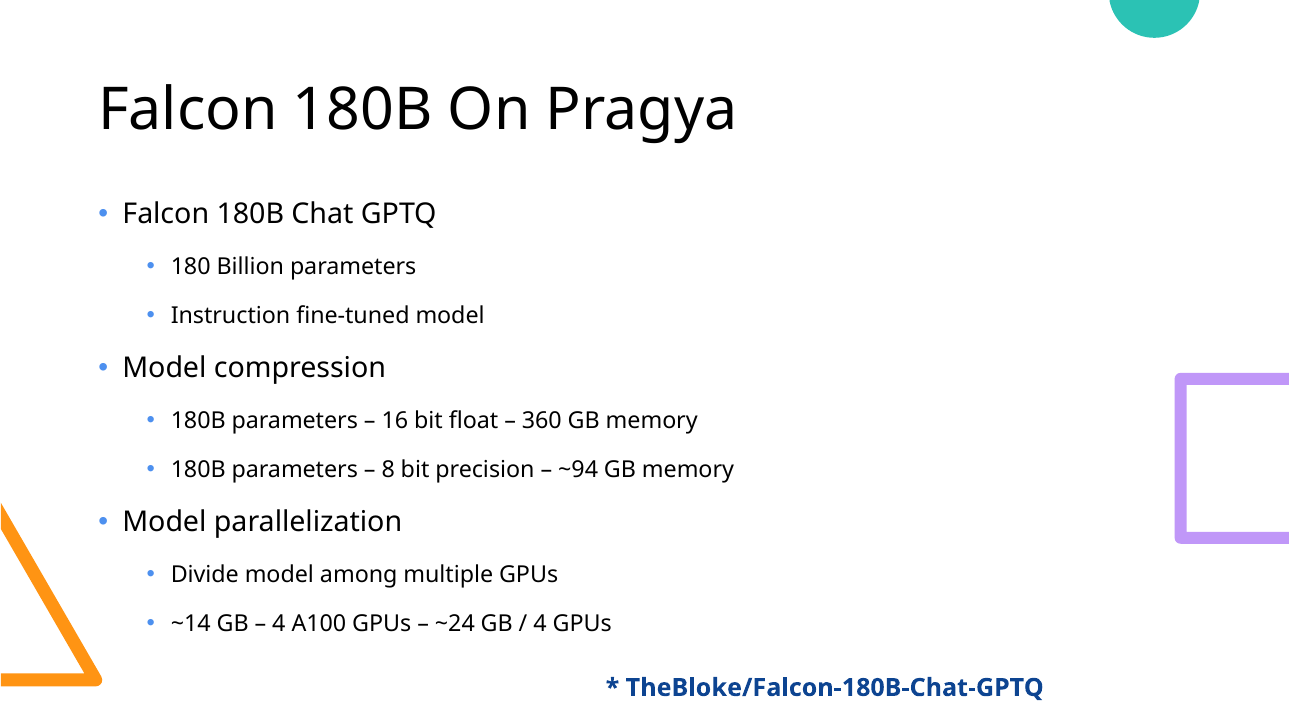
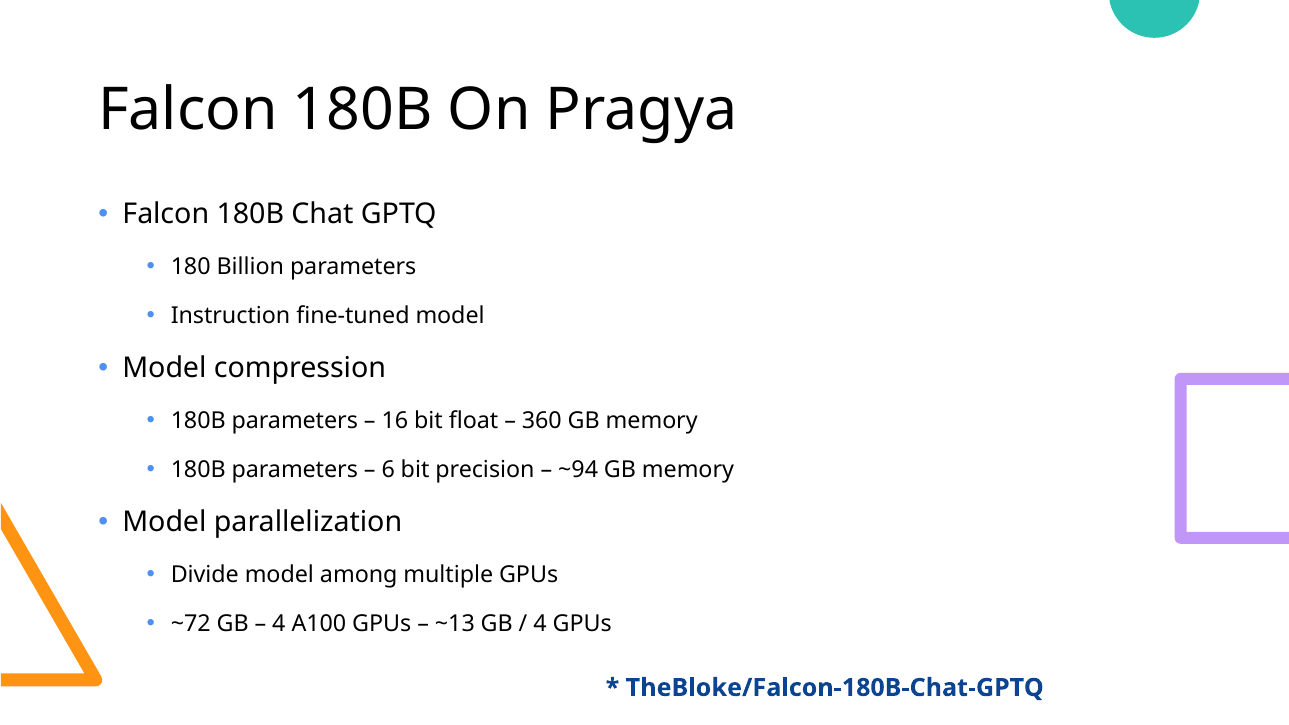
8: 8 -> 6
~14: ~14 -> ~72
~24: ~24 -> ~13
